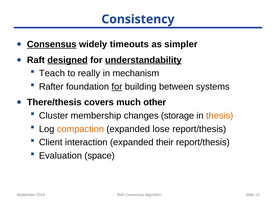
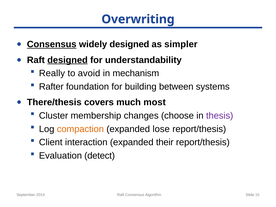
Consistency: Consistency -> Overwriting
widely timeouts: timeouts -> designed
understandability underline: present -> none
Teach: Teach -> Really
really: really -> avoid
for at (117, 87) underline: present -> none
other: other -> most
storage: storage -> choose
thesis colour: orange -> purple
space: space -> detect
